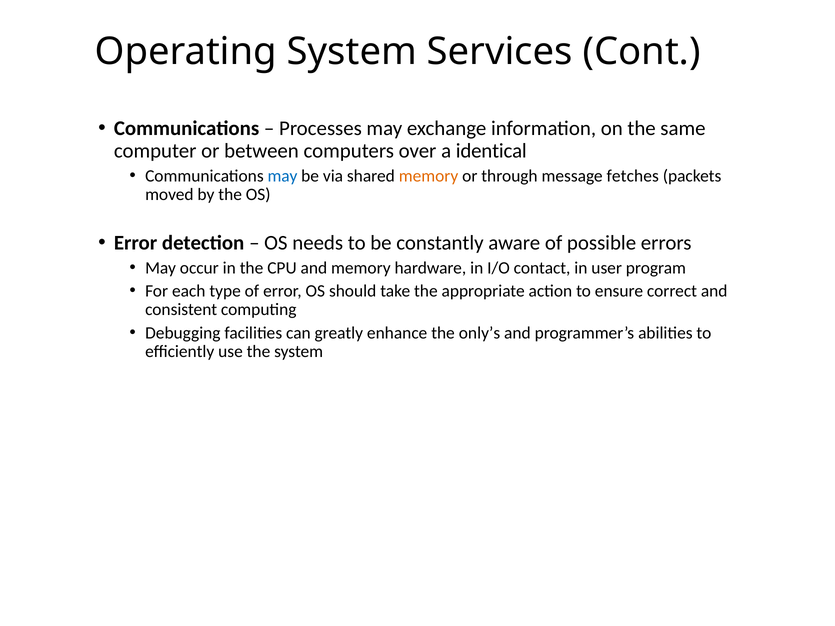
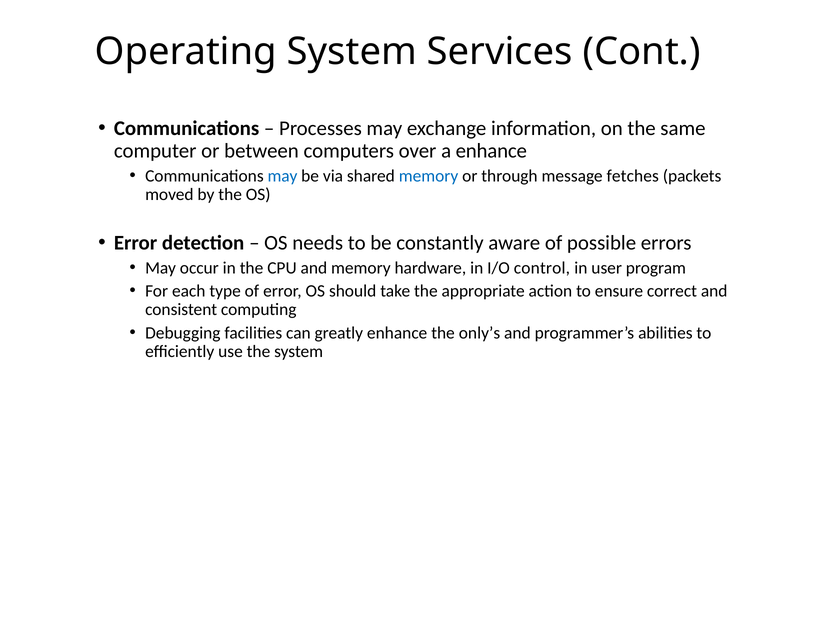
a identical: identical -> enhance
memory at (429, 176) colour: orange -> blue
contact: contact -> control
